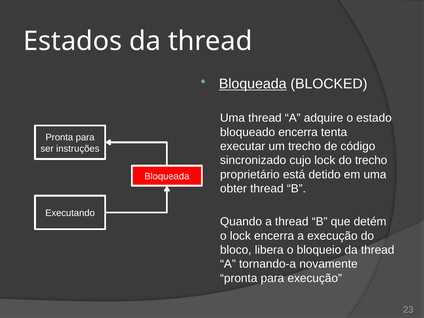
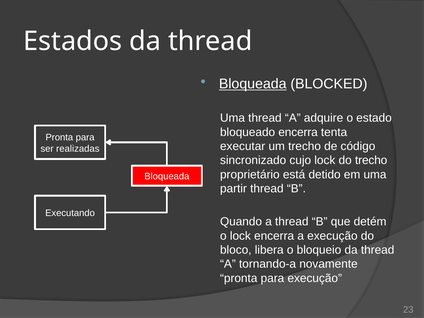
instruções: instruções -> realizadas
obter: obter -> partir
